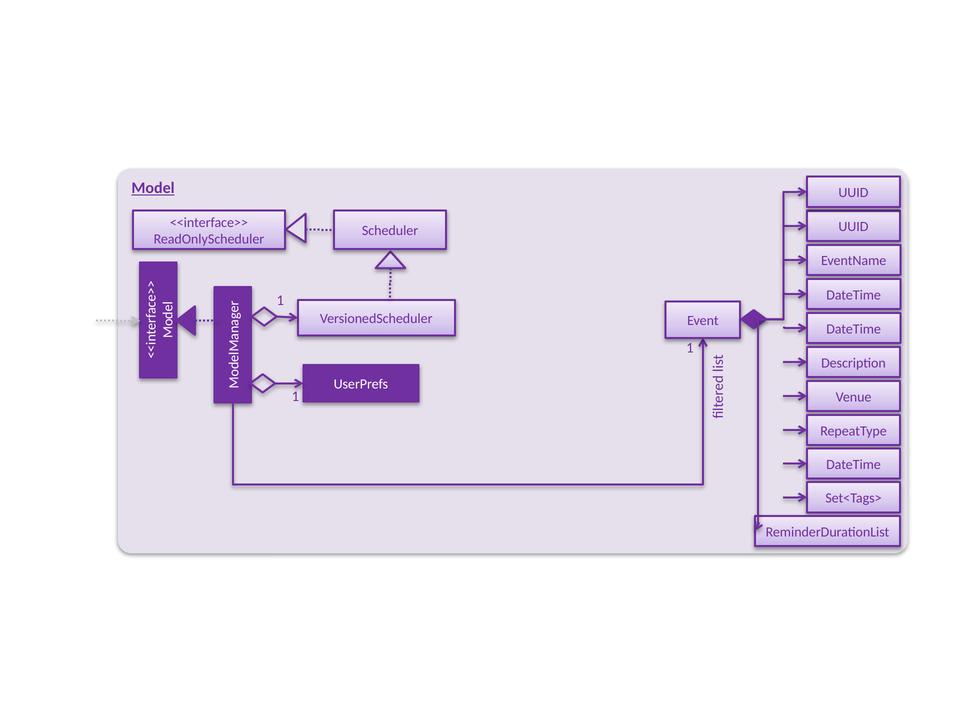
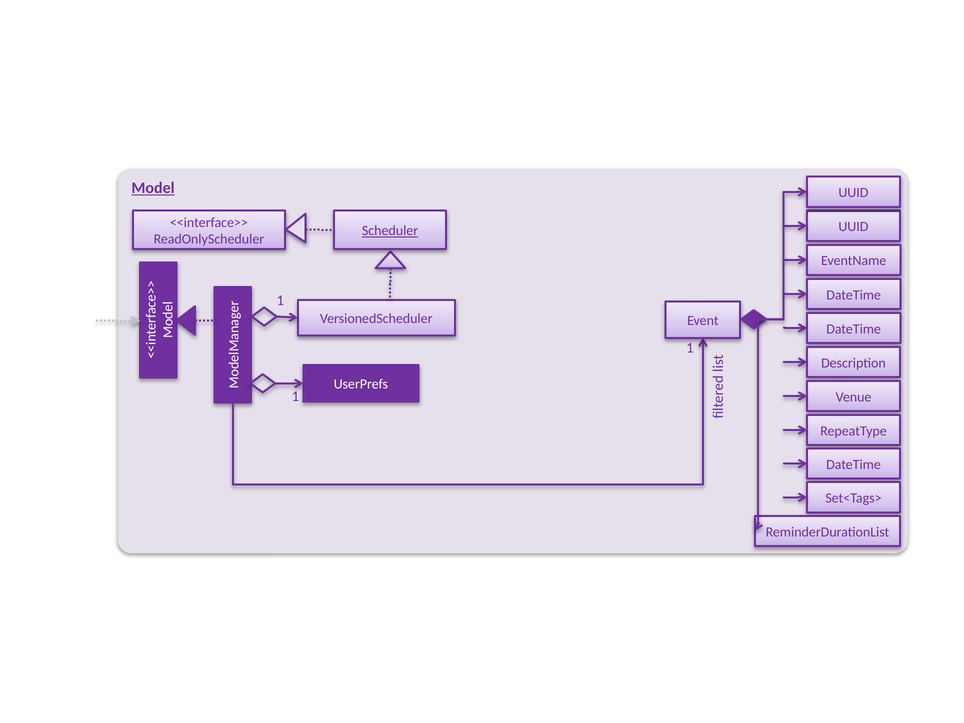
Scheduler underline: none -> present
